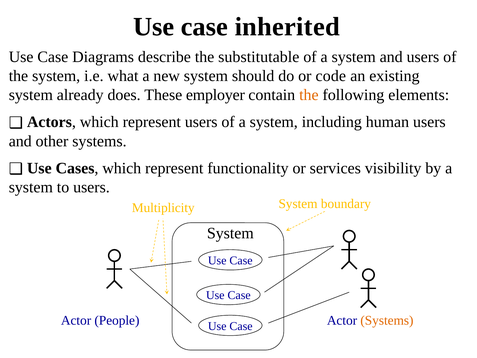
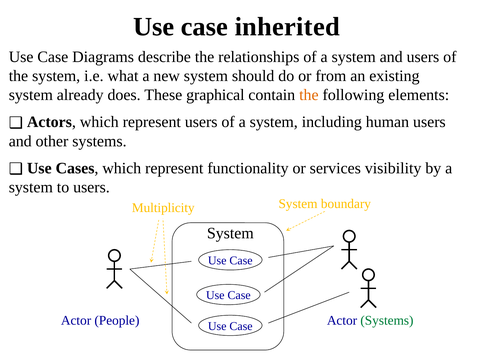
substitutable: substitutable -> relationships
code: code -> from
employer: employer -> graphical
Systems at (387, 320) colour: orange -> green
